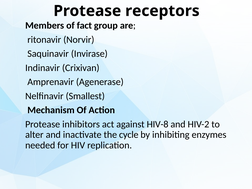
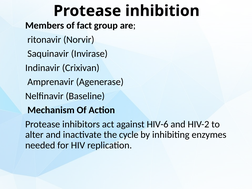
receptors: receptors -> inhibition
Smallest: Smallest -> Baseline
HIV-8: HIV-8 -> HIV-6
